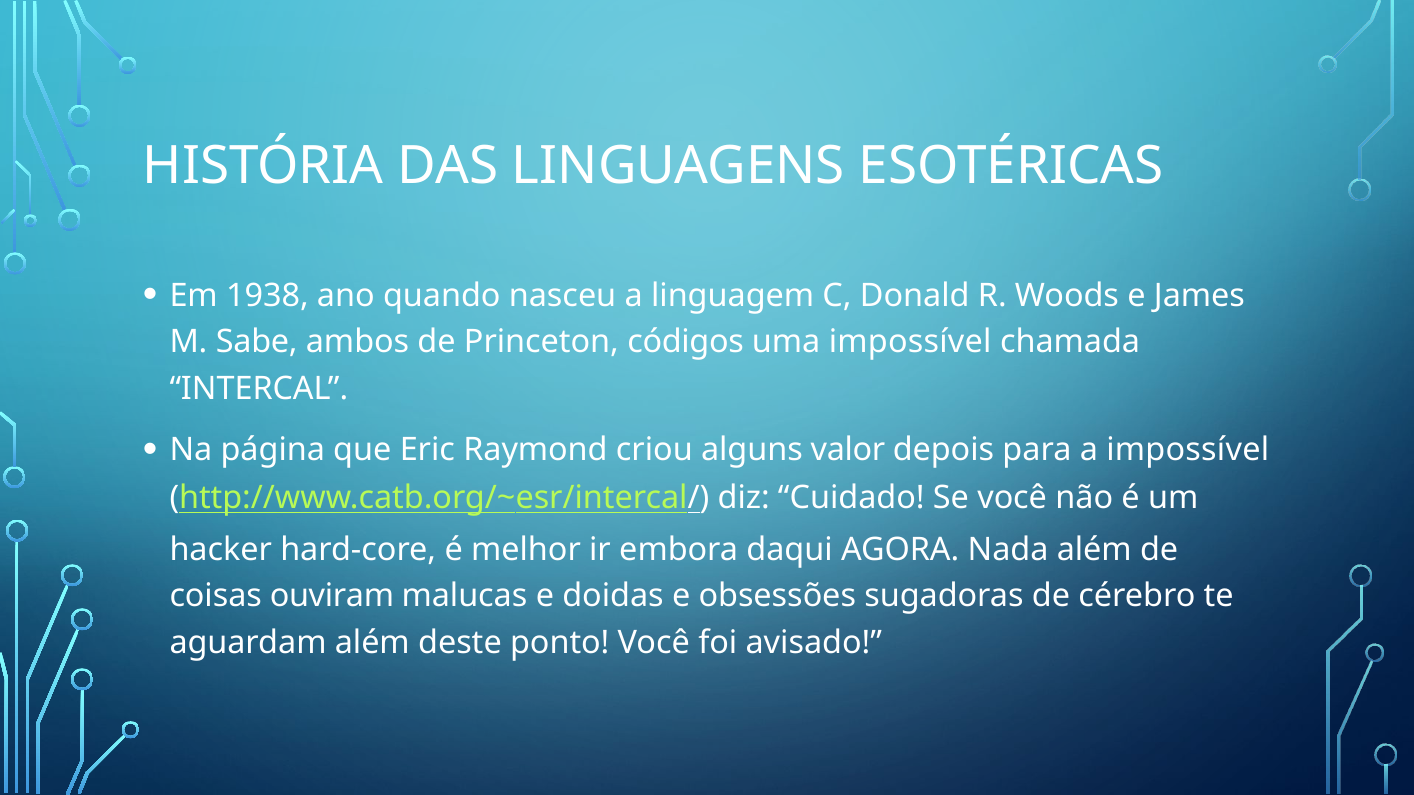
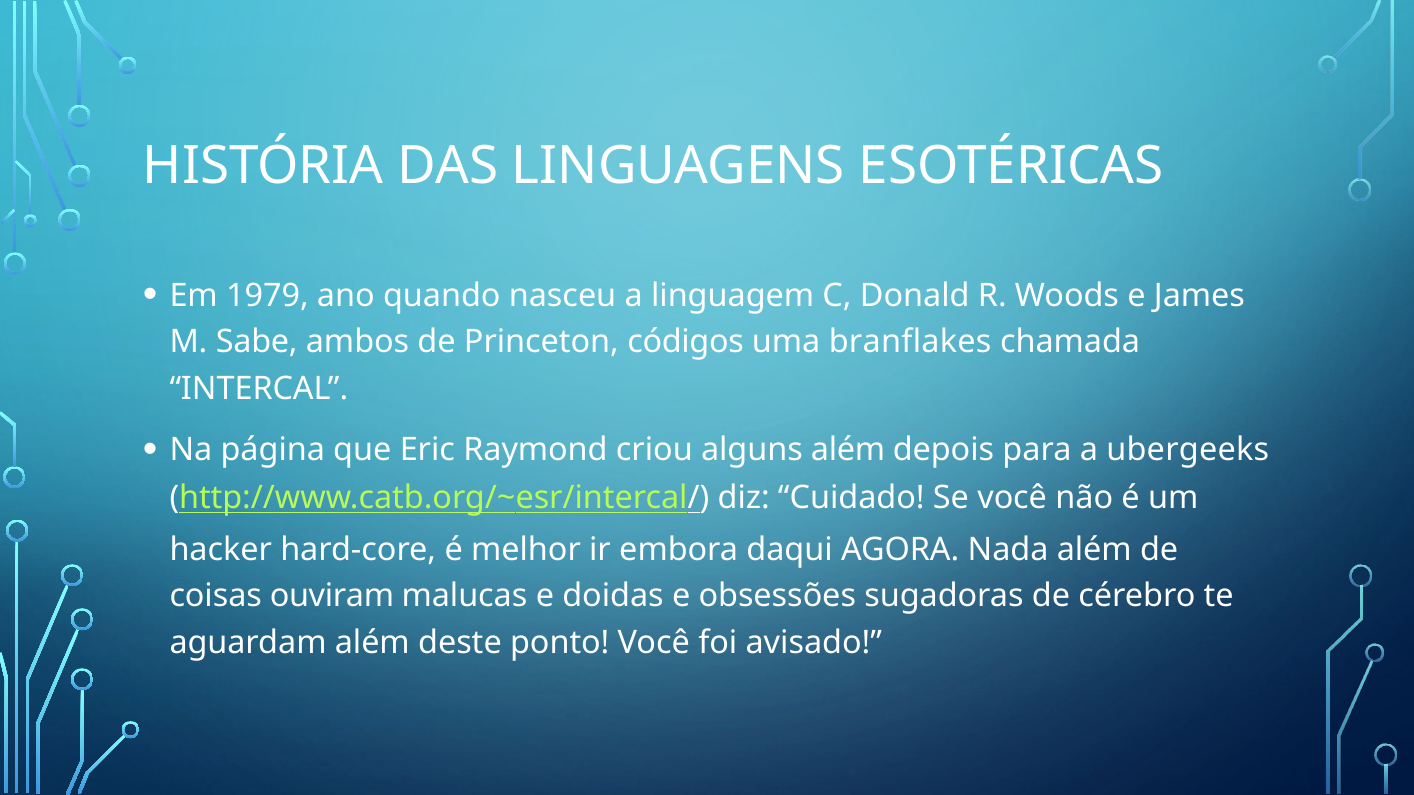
1938: 1938 -> 1979
uma impossível: impossível -> branflakes
alguns valor: valor -> além
a impossível: impossível -> ubergeeks
